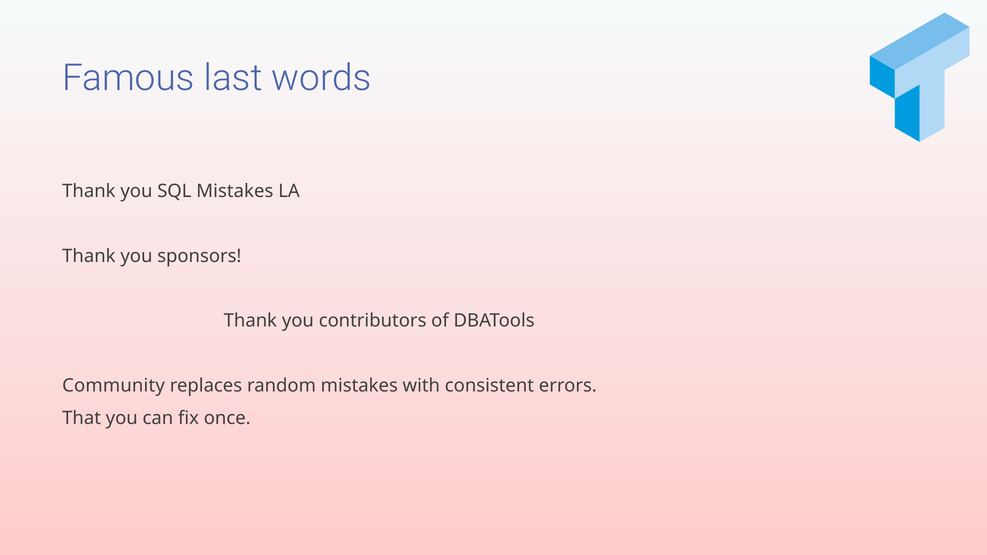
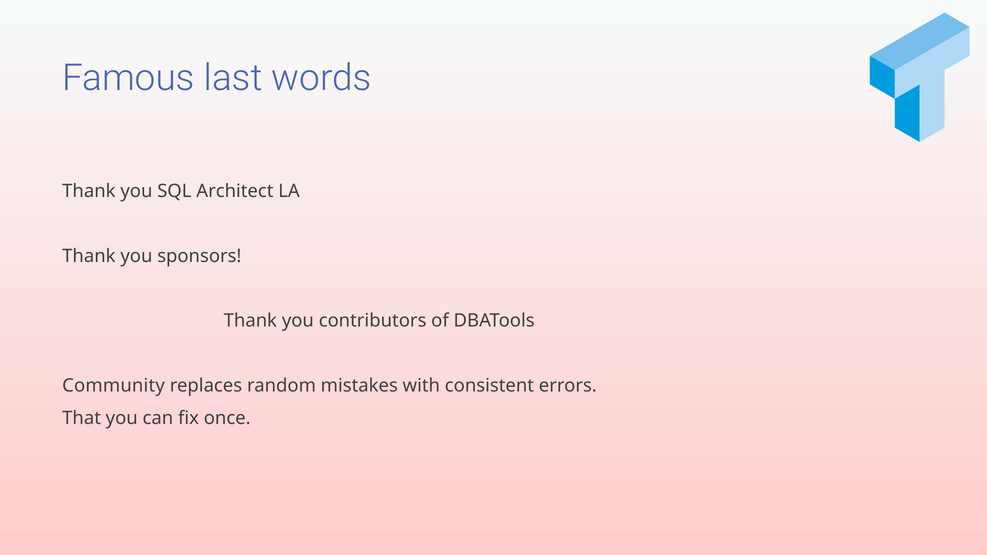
SQL Mistakes: Mistakes -> Architect
